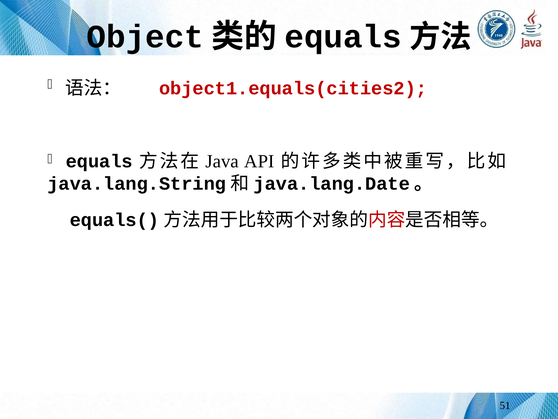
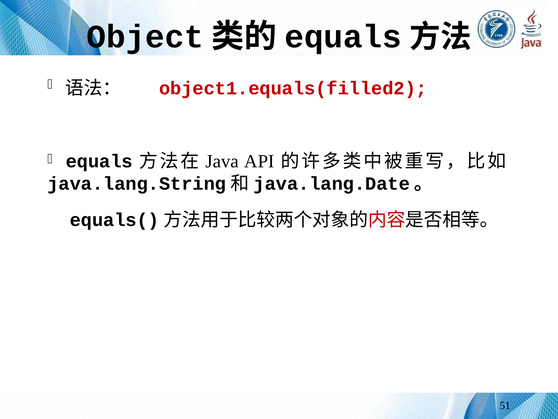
object1.equals(cities2: object1.equals(cities2 -> object1.equals(filled2
